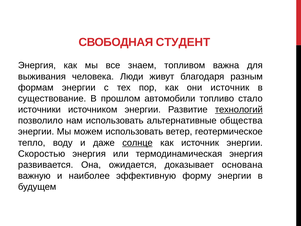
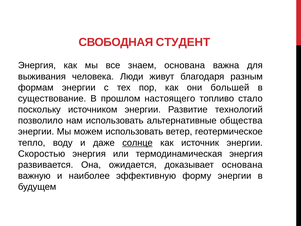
знаем топливом: топливом -> основана
они источник: источник -> большей
автомобили: автомобили -> настоящего
источники: источники -> поскольку
технологий underline: present -> none
